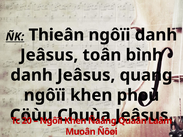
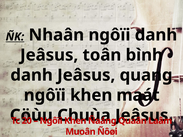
Thieân: Thieân -> Nhaân
phoù: phoù -> maát
